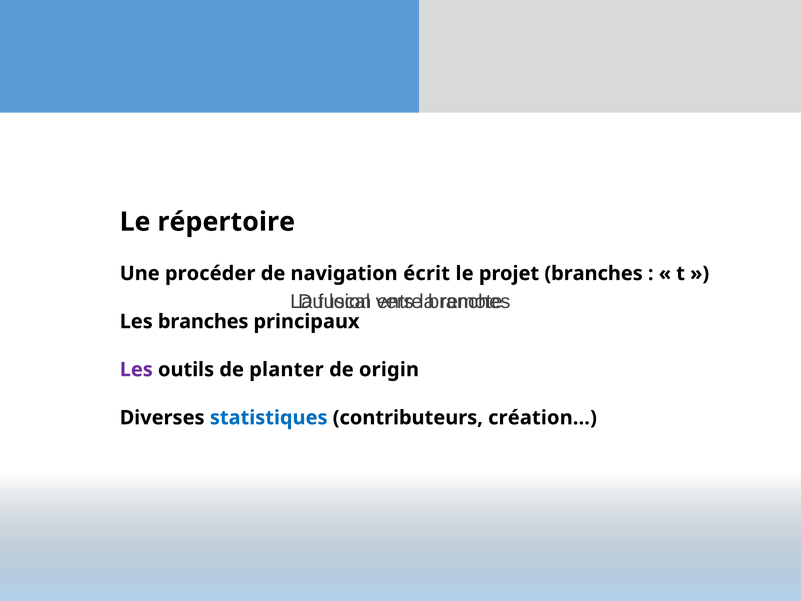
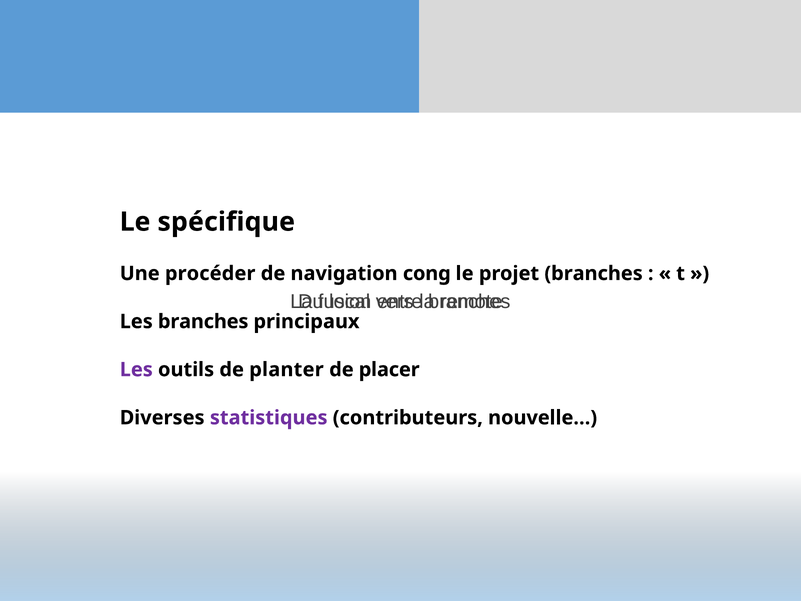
répertoire: répertoire -> spécifique
écrit: écrit -> cong
origin: origin -> placer
statistiques colour: blue -> purple
création…: création… -> nouvelle…
